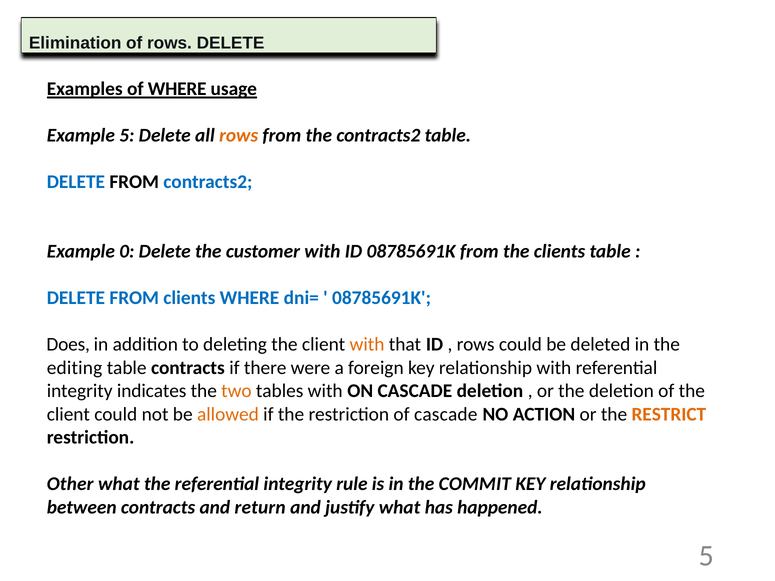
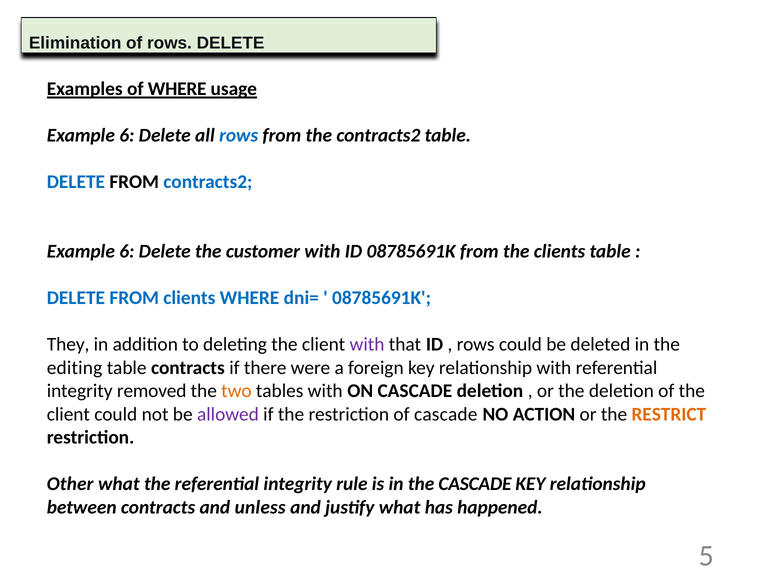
5 at (127, 135): 5 -> 6
rows at (239, 135) colour: orange -> blue
0 at (127, 252): 0 -> 6
Does: Does -> They
with at (367, 345) colour: orange -> purple
indicates: indicates -> removed
allowed colour: orange -> purple
the COMMIT: COMMIT -> CASCADE
return: return -> unless
